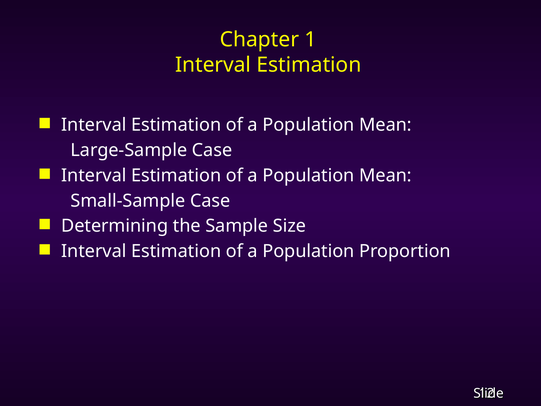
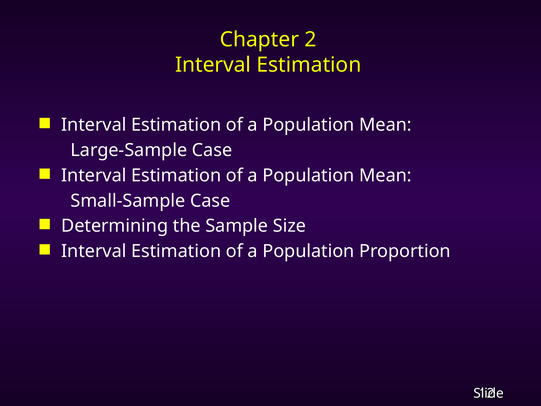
1: 1 -> 2
